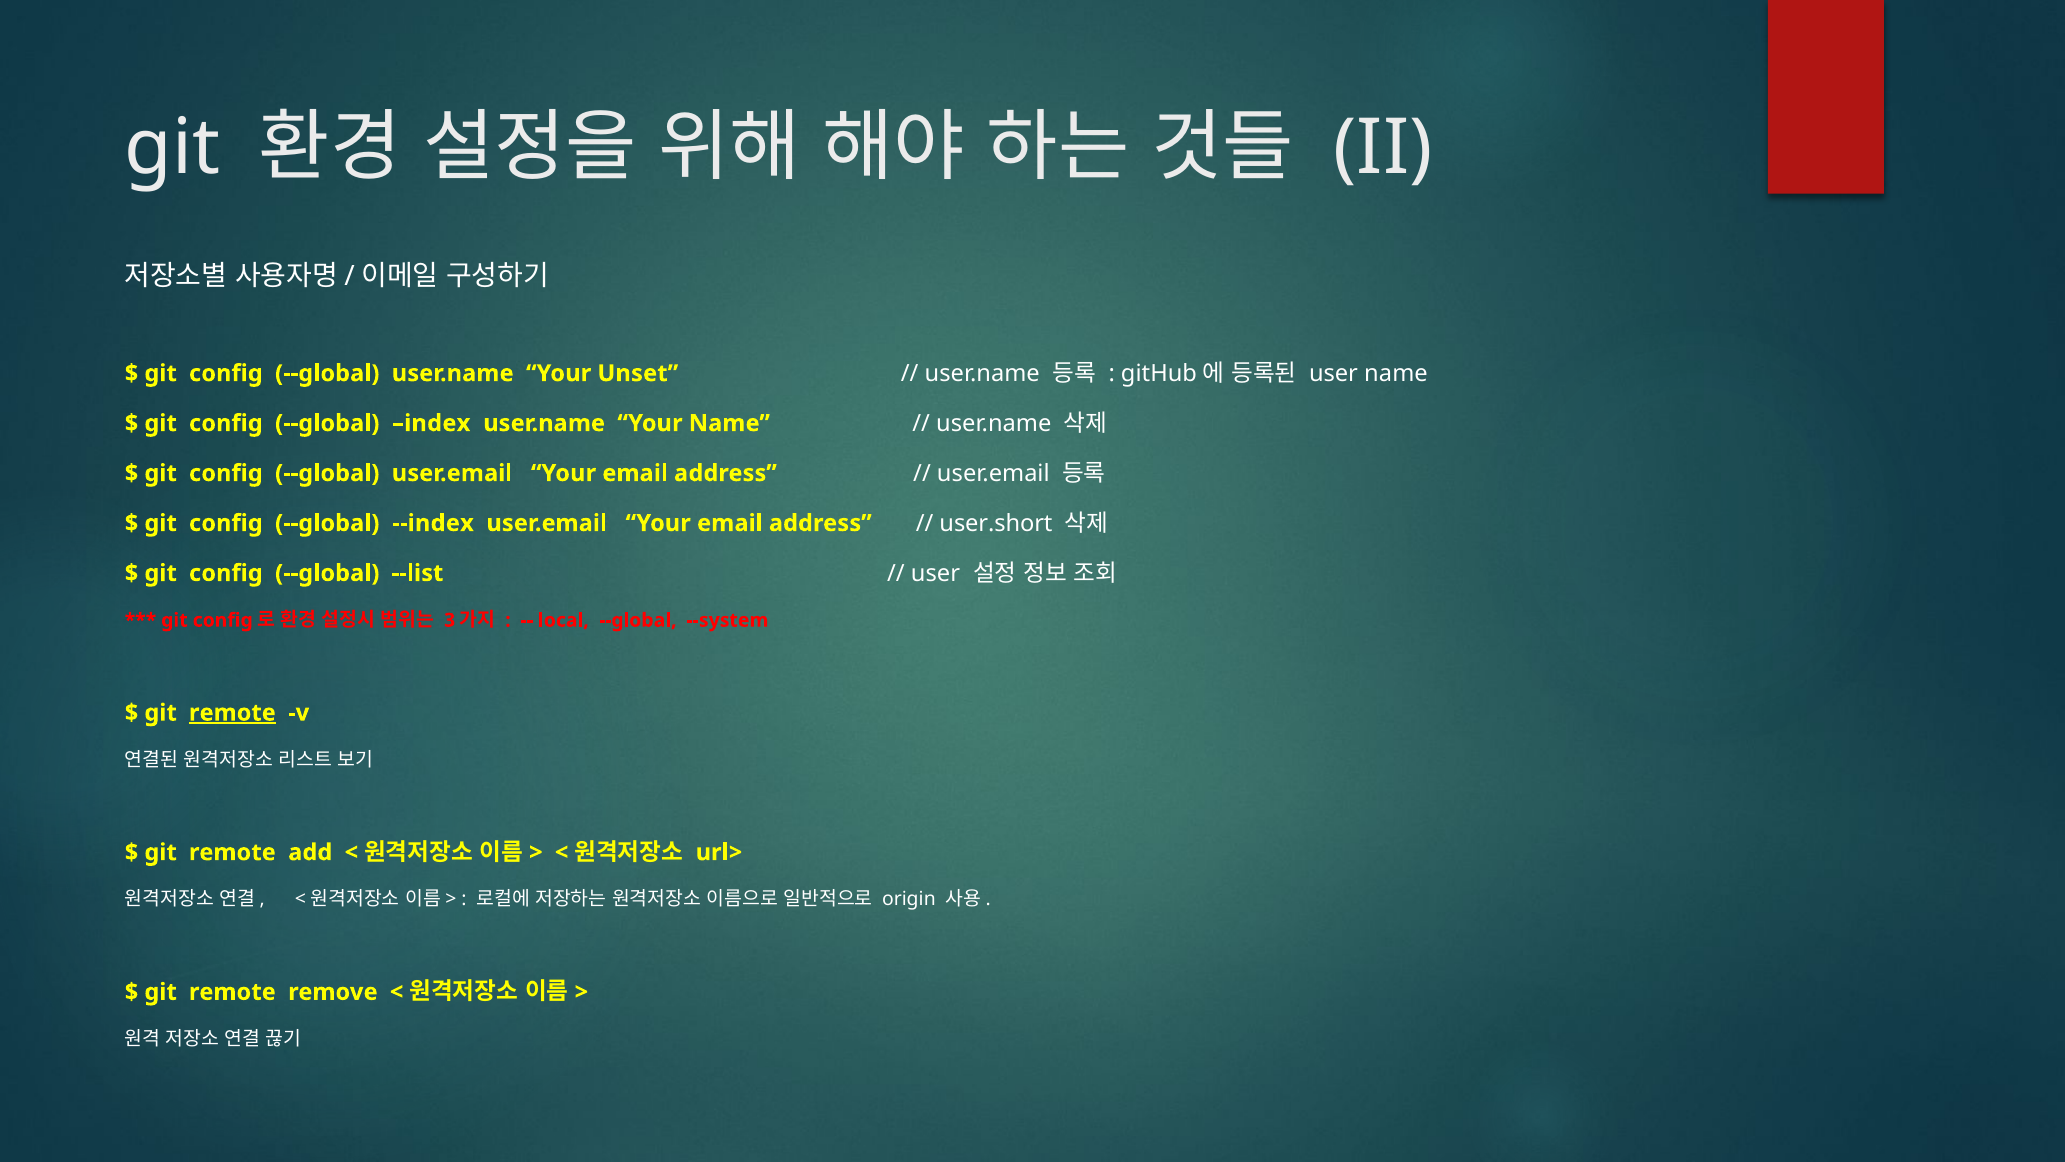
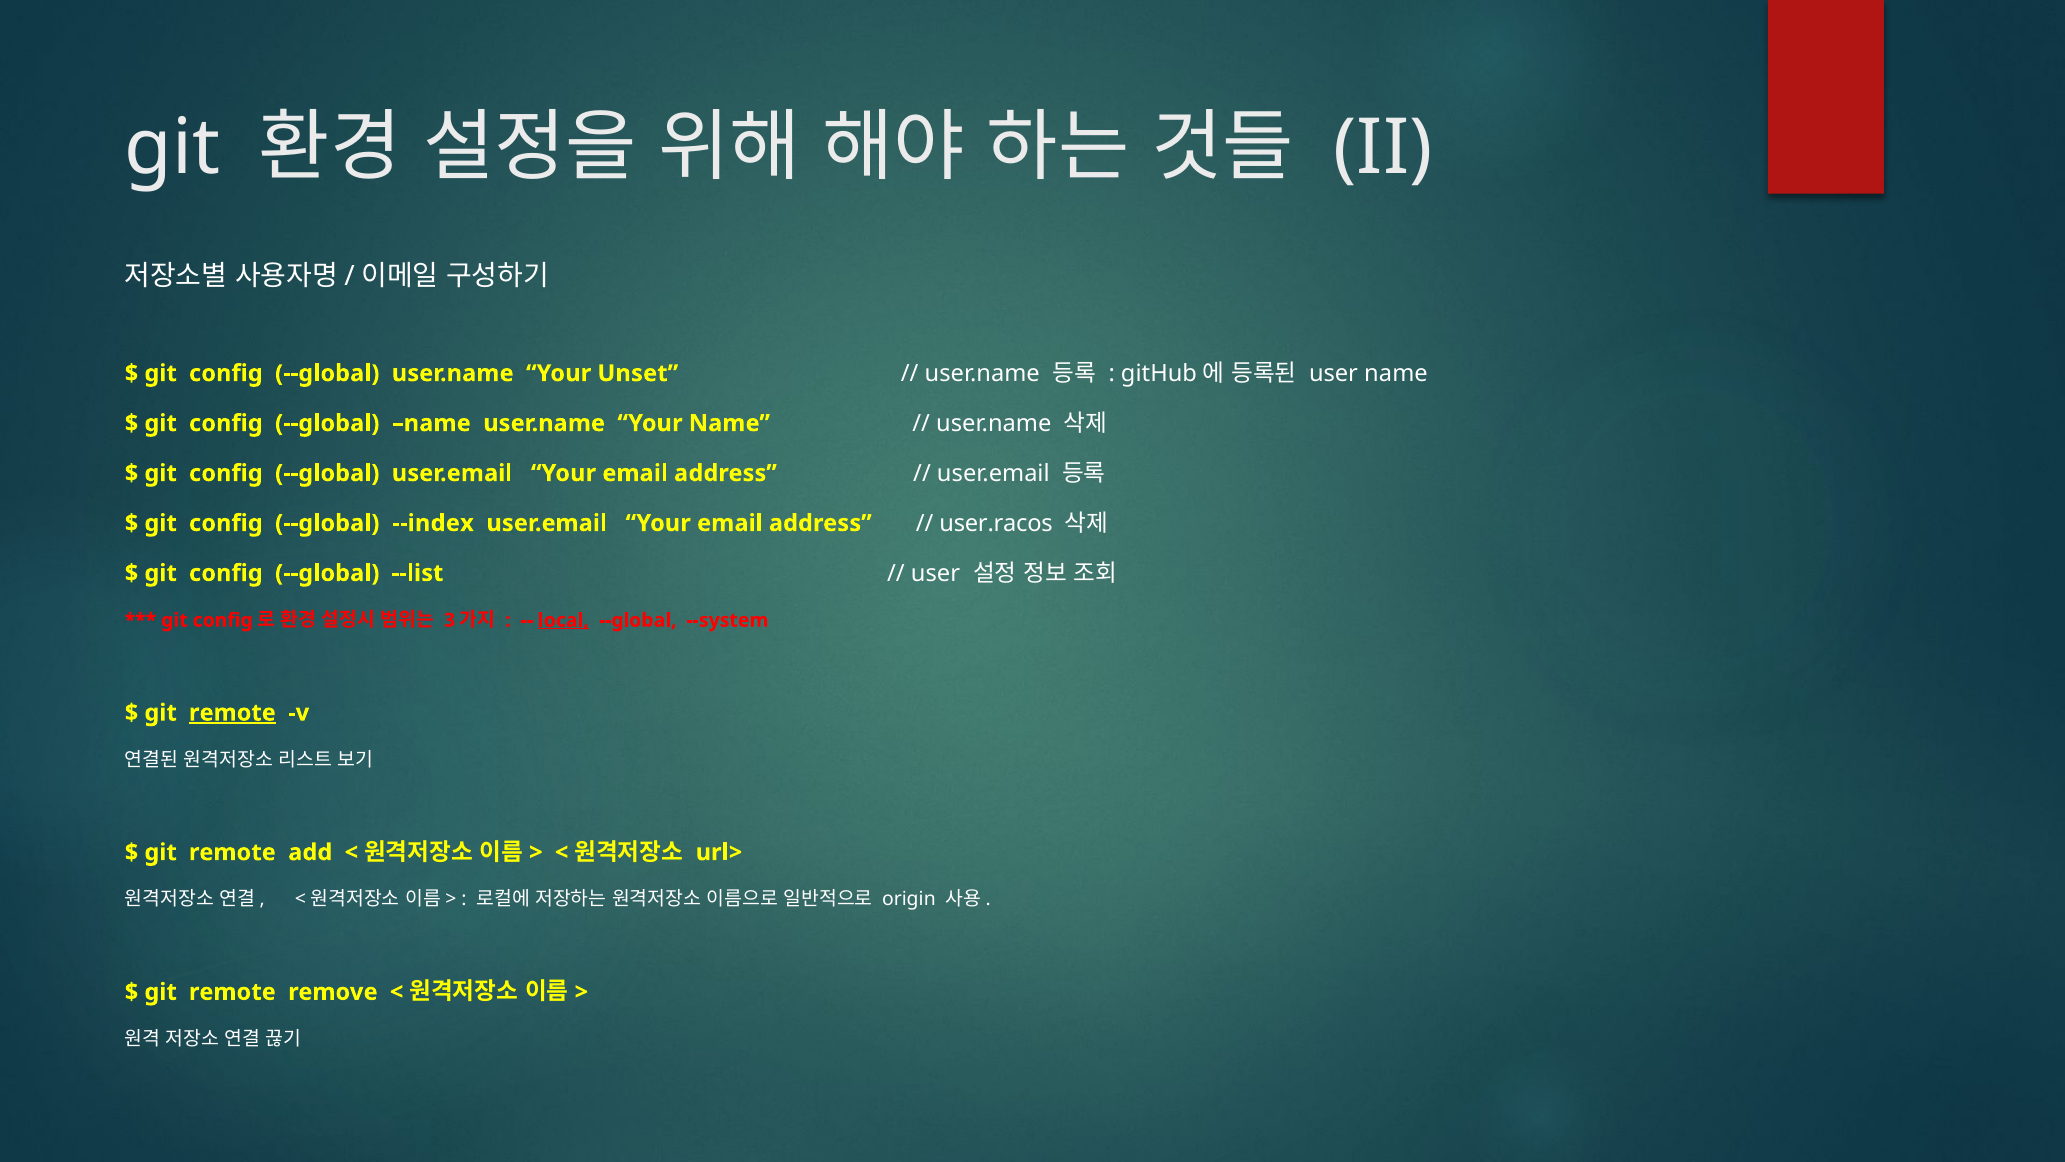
--global index: index -> name
user.short: user.short -> user.racos
local underline: none -> present
